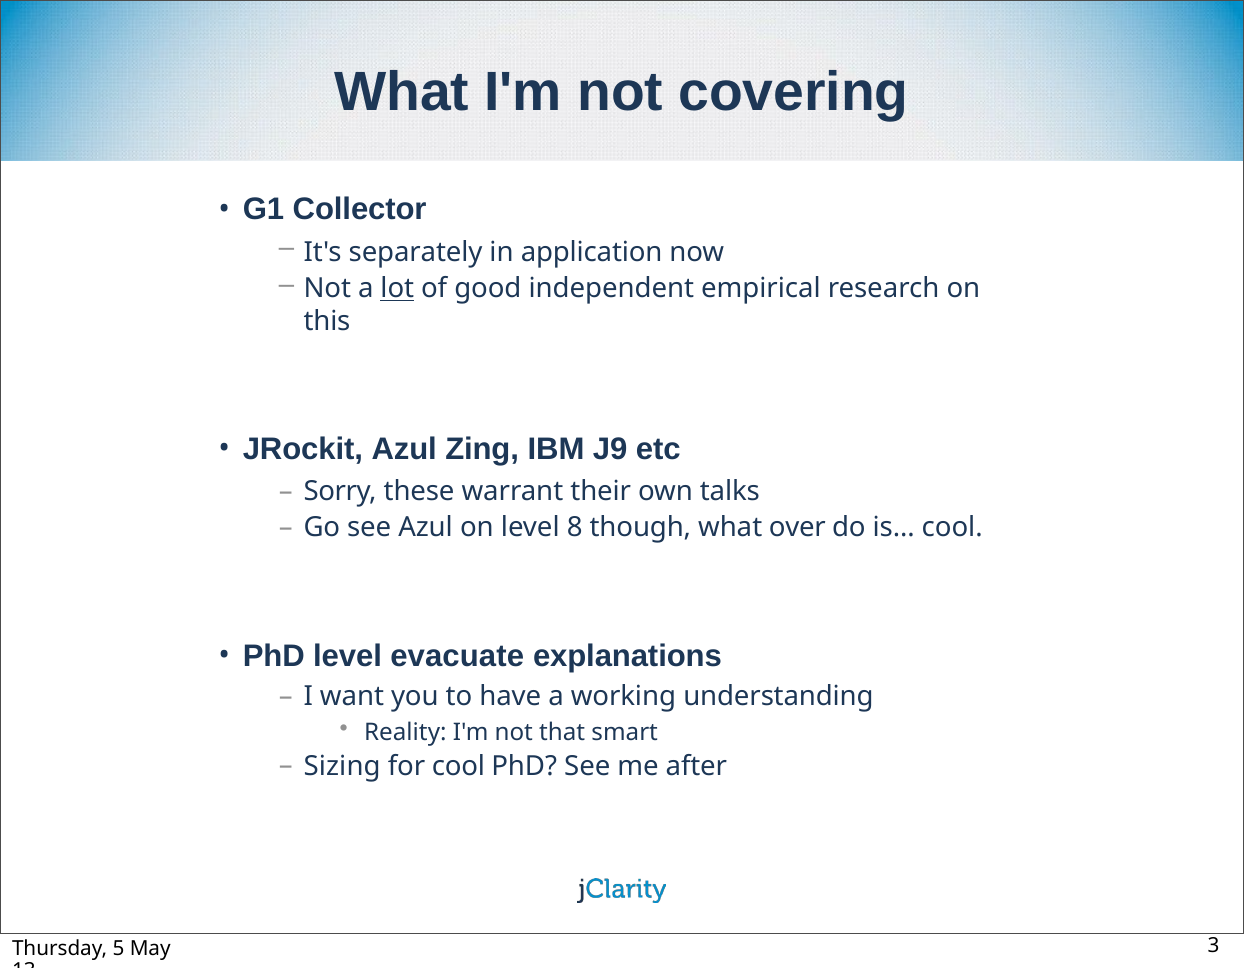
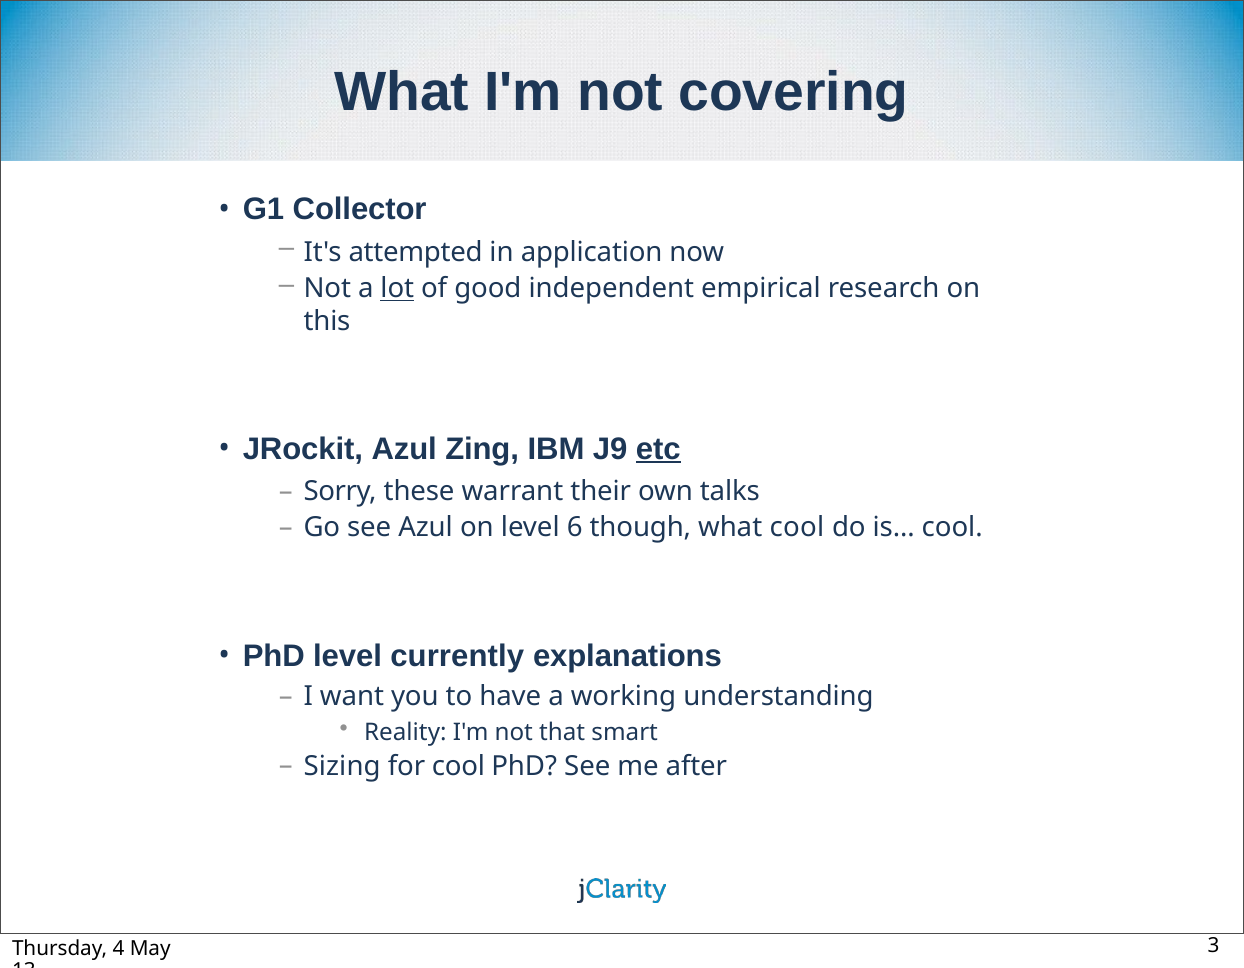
separately: separately -> attempted
etc underline: none -> present
8: 8 -> 6
what over: over -> cool
evacuate: evacuate -> currently
5: 5 -> 4
